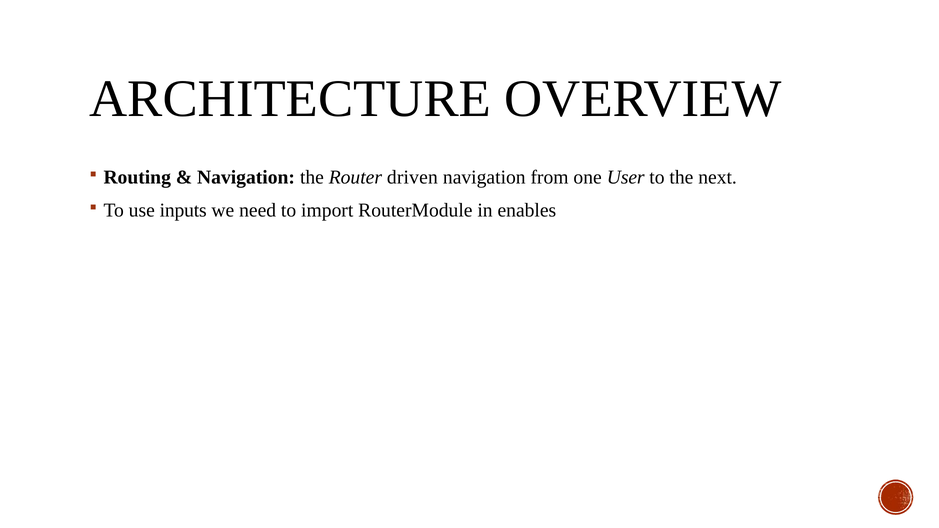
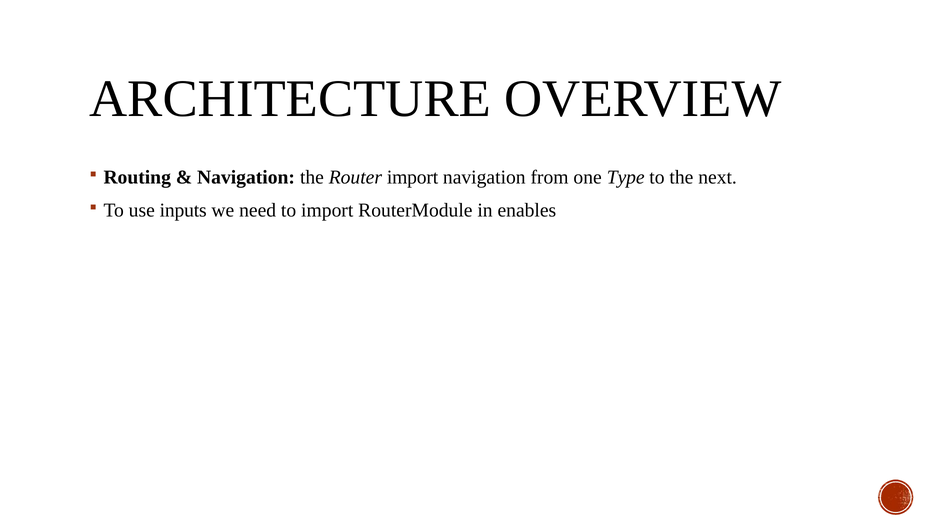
Router driven: driven -> import
User: User -> Type
